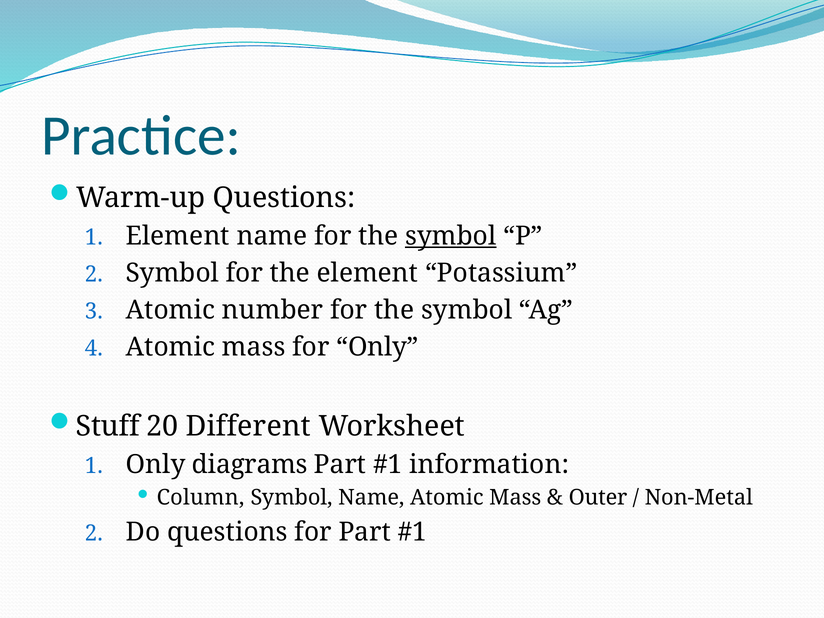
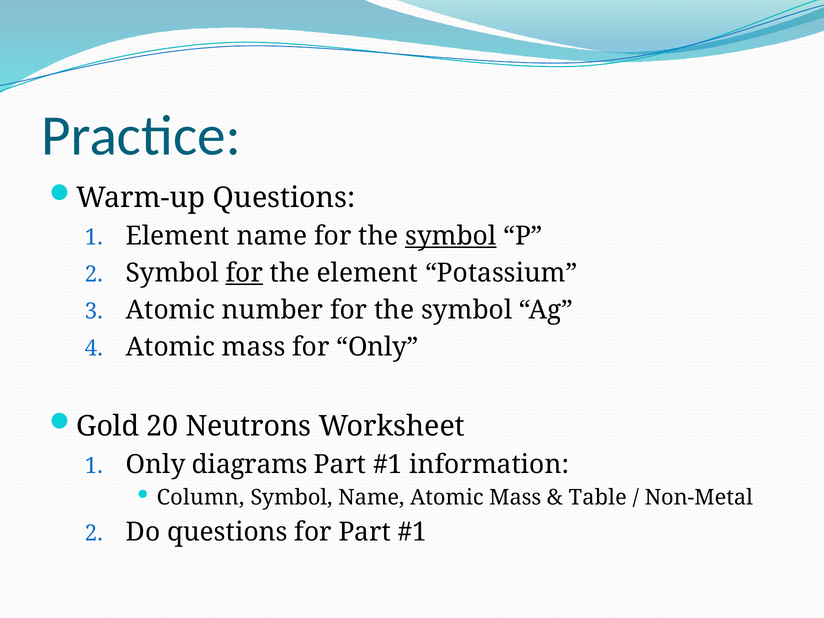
for at (244, 273) underline: none -> present
Stuff: Stuff -> Gold
Different: Different -> Neutrons
Outer: Outer -> Table
